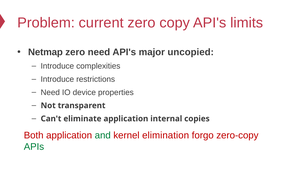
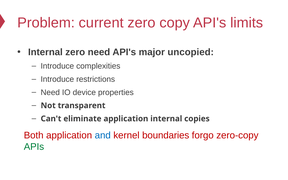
Netmap at (45, 52): Netmap -> Internal
and colour: green -> blue
elimination: elimination -> boundaries
